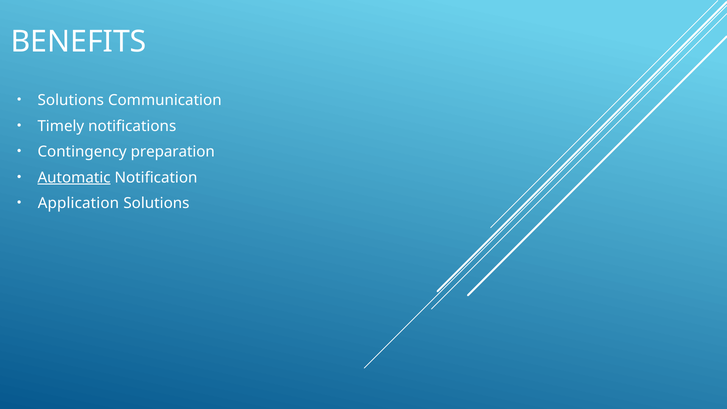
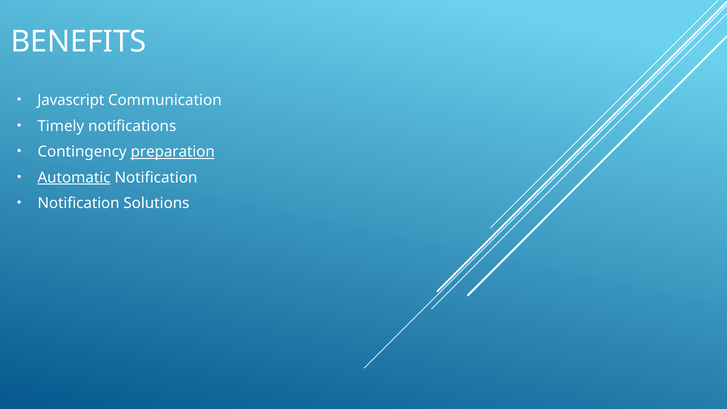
Solutions at (71, 100): Solutions -> Javascript
preparation underline: none -> present
Application at (78, 203): Application -> Notification
